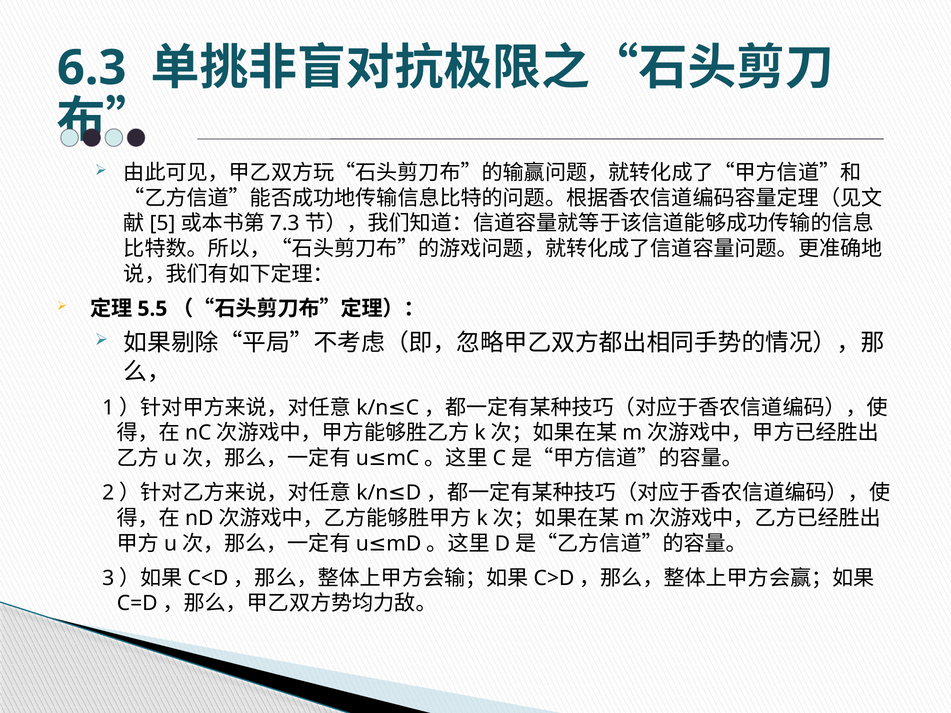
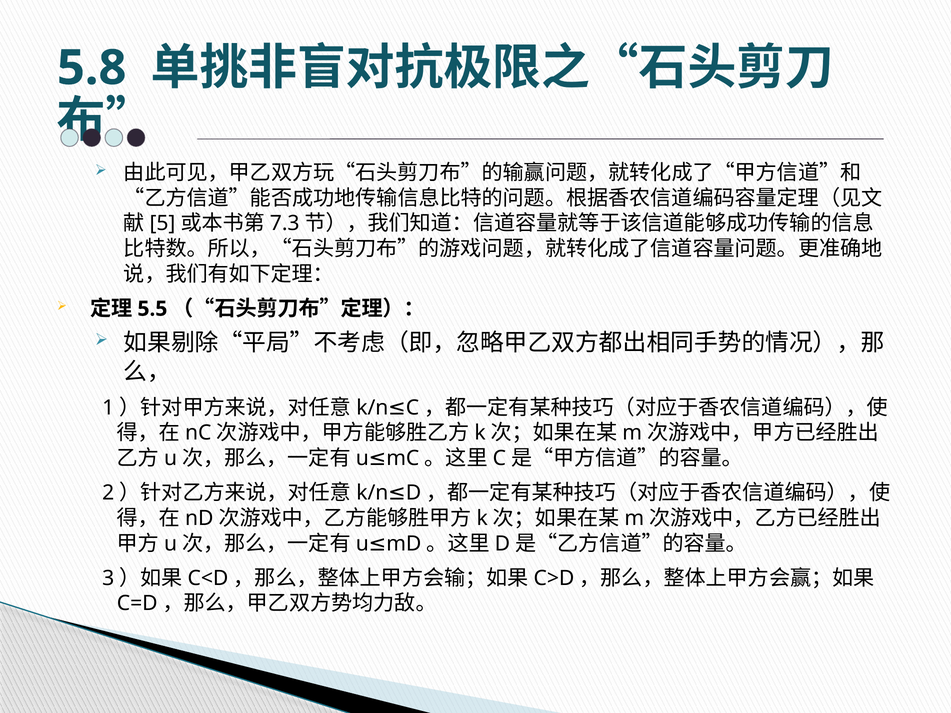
6.3: 6.3 -> 5.8
